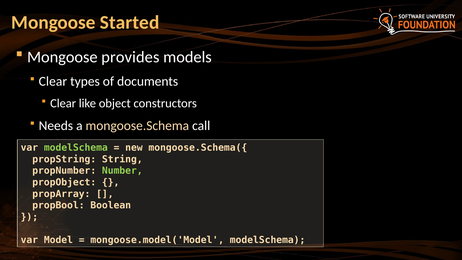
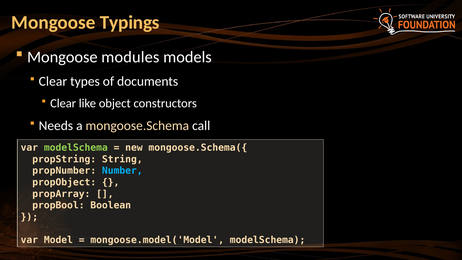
Started: Started -> Typings
provides: provides -> modules
Number colour: light green -> light blue
